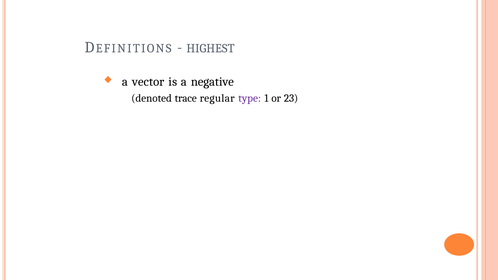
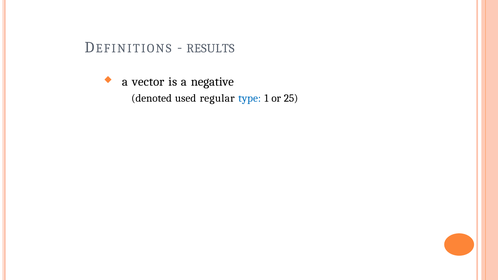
HIGHEST: HIGHEST -> RESULTS
trace: trace -> used
type colour: purple -> blue
23: 23 -> 25
